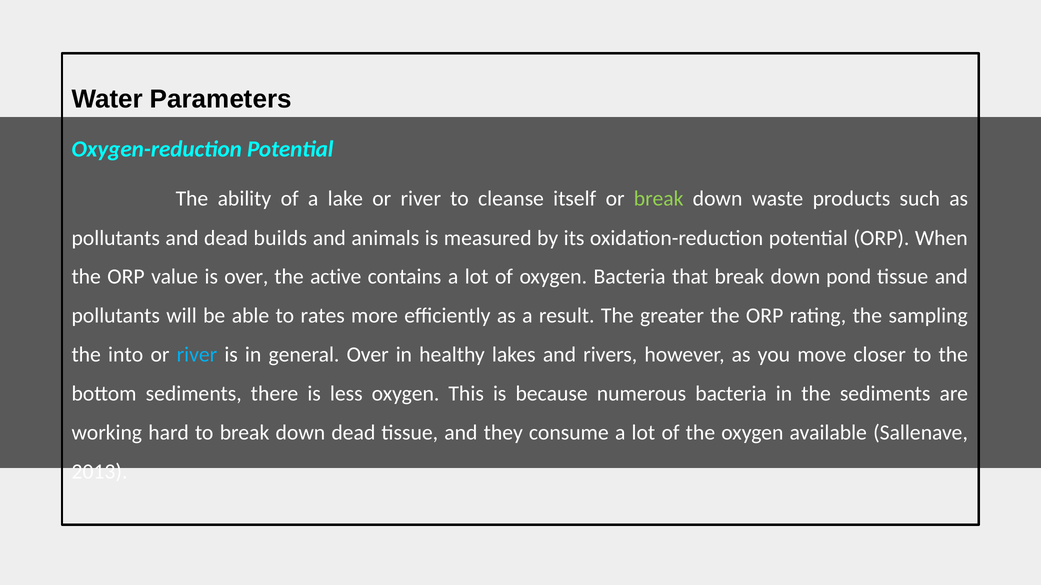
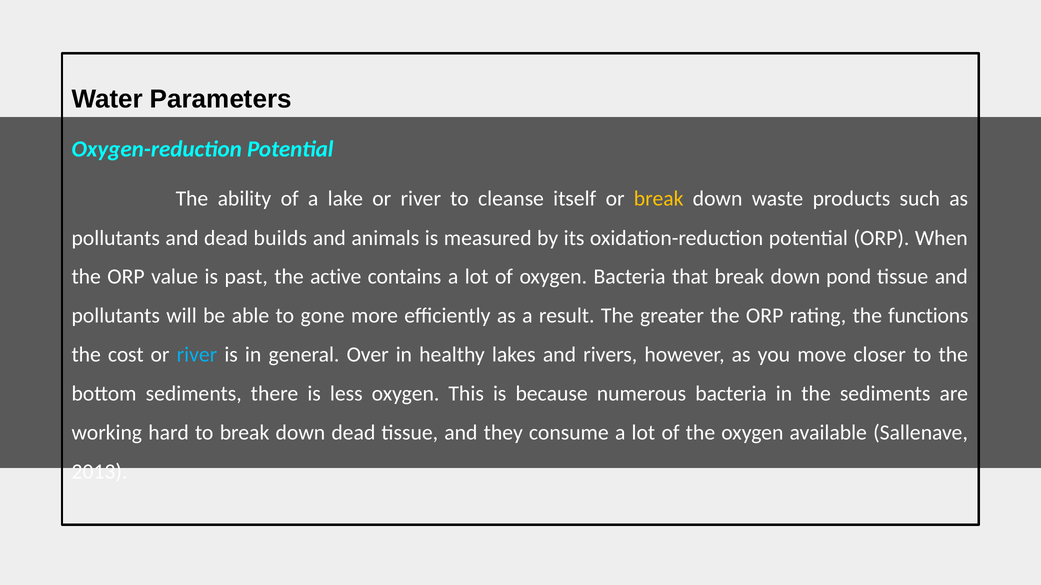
break at (659, 199) colour: light green -> yellow
is over: over -> past
rates: rates -> gone
sampling: sampling -> functions
into: into -> cost
